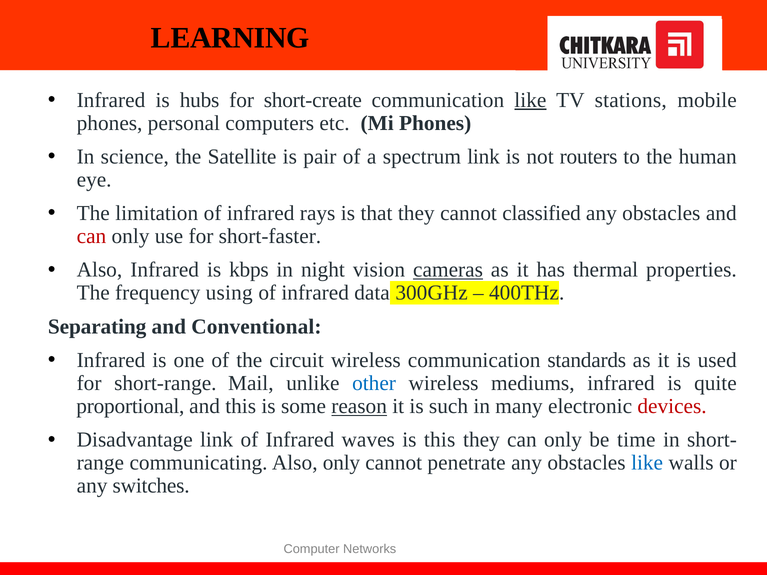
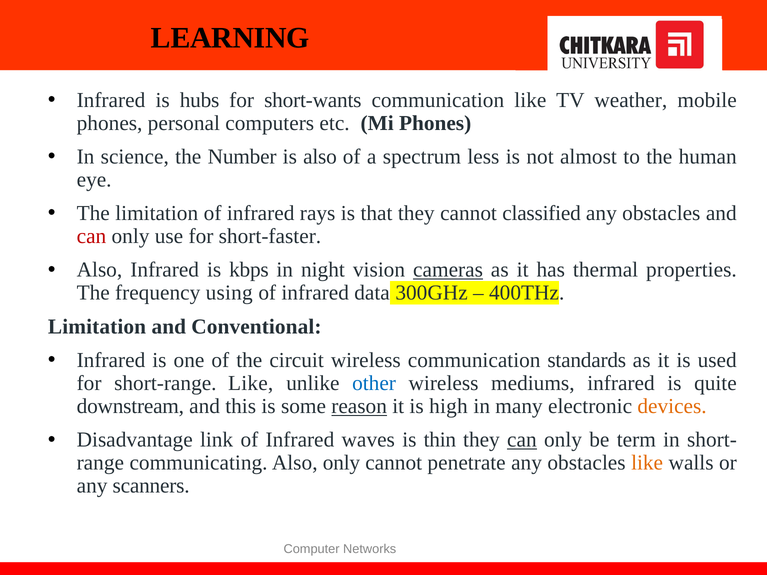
short-create: short-create -> short-wants
like at (530, 100) underline: present -> none
stations: stations -> weather
Satellite: Satellite -> Number
is pair: pair -> also
spectrum link: link -> less
routers: routers -> almost
Separating at (97, 327): Separating -> Limitation
short-range Mail: Mail -> Like
proportional: proportional -> downstream
such: such -> high
devices colour: red -> orange
is this: this -> thin
can at (522, 440) underline: none -> present
time: time -> term
like at (647, 463) colour: blue -> orange
switches: switches -> scanners
